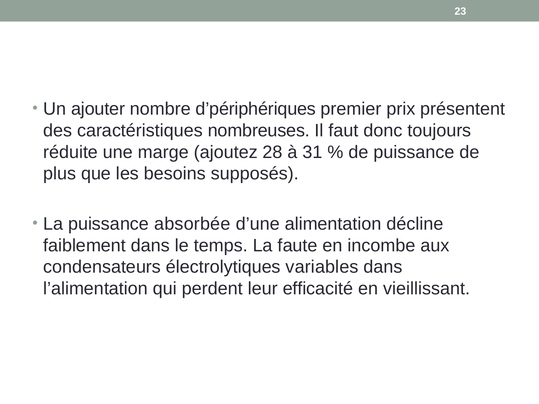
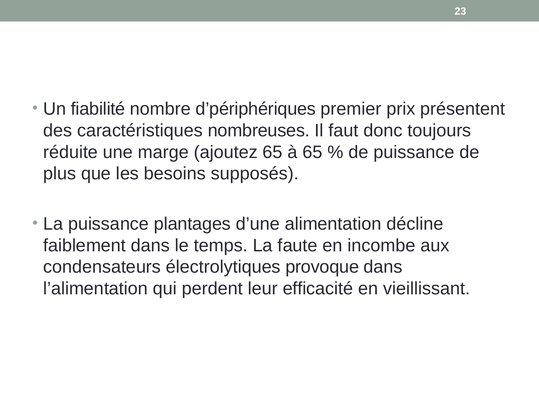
ajouter: ajouter -> fiabilité
ajoutez 28: 28 -> 65
à 31: 31 -> 65
absorbée: absorbée -> plantages
variables: variables -> provoque
